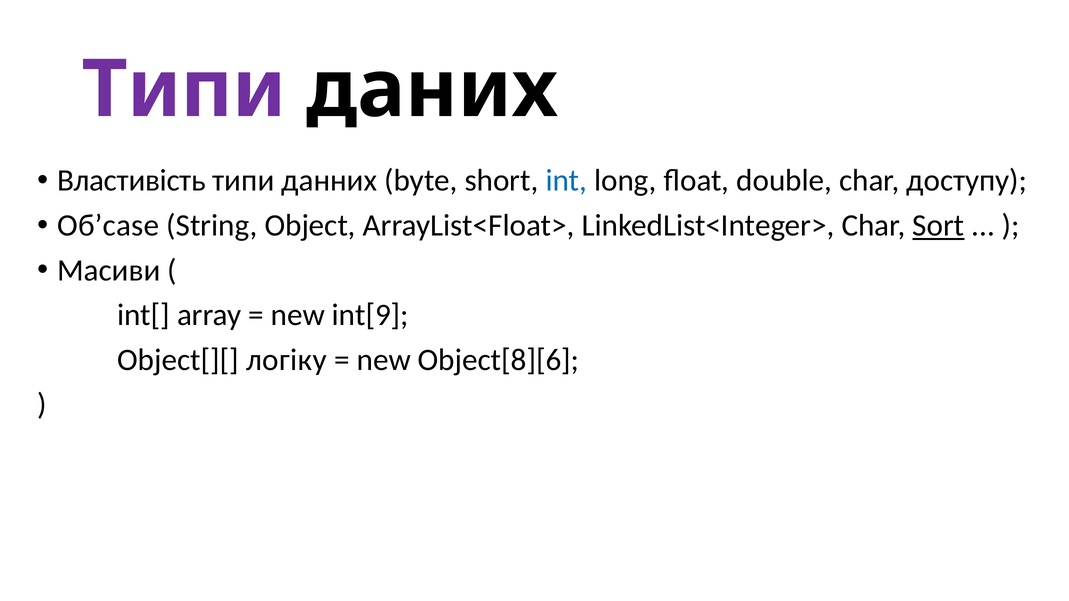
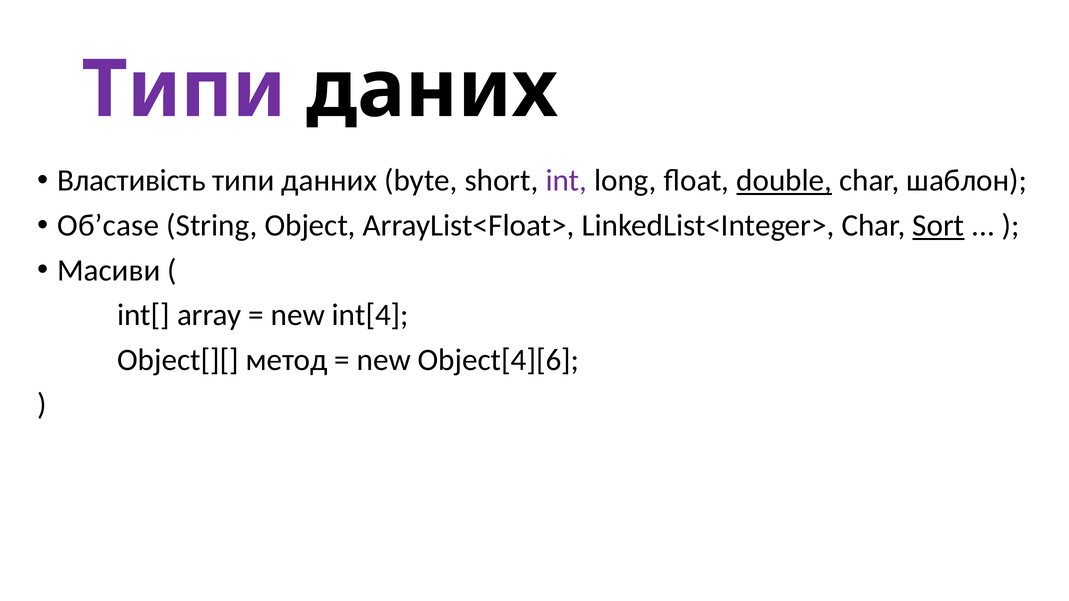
int colour: blue -> purple
double underline: none -> present
доступу: доступу -> шаблон
int[9: int[9 -> int[4
логіку: логіку -> метод
Object[8][6: Object[8][6 -> Object[4][6
